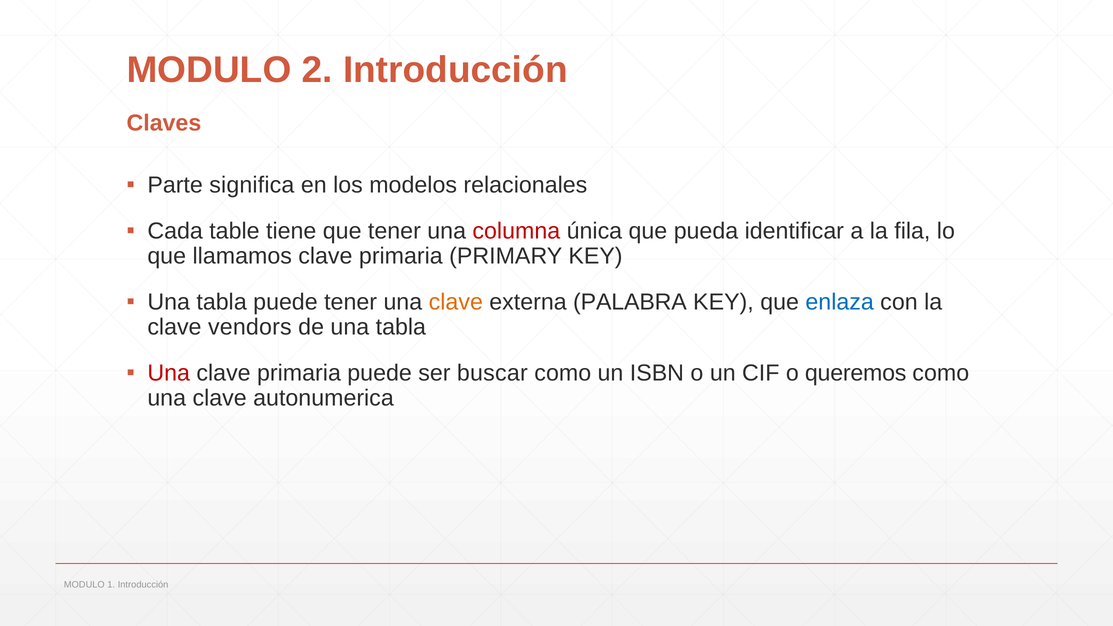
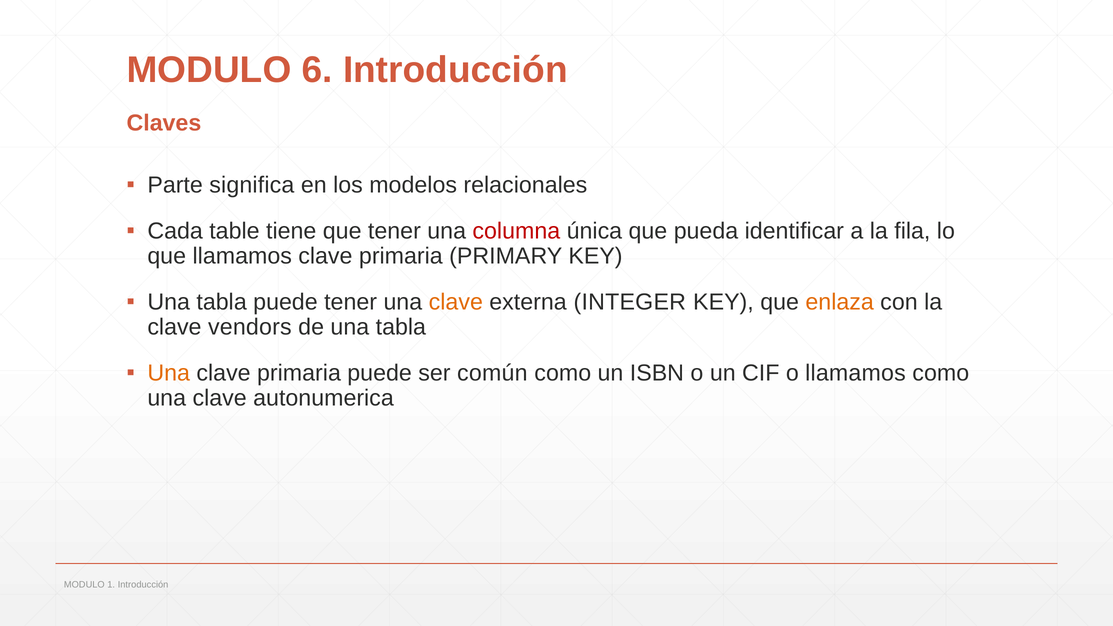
2: 2 -> 6
PALABRA: PALABRA -> INTEGER
enlaza colour: blue -> orange
Una at (169, 373) colour: red -> orange
buscar: buscar -> común
o queremos: queremos -> llamamos
